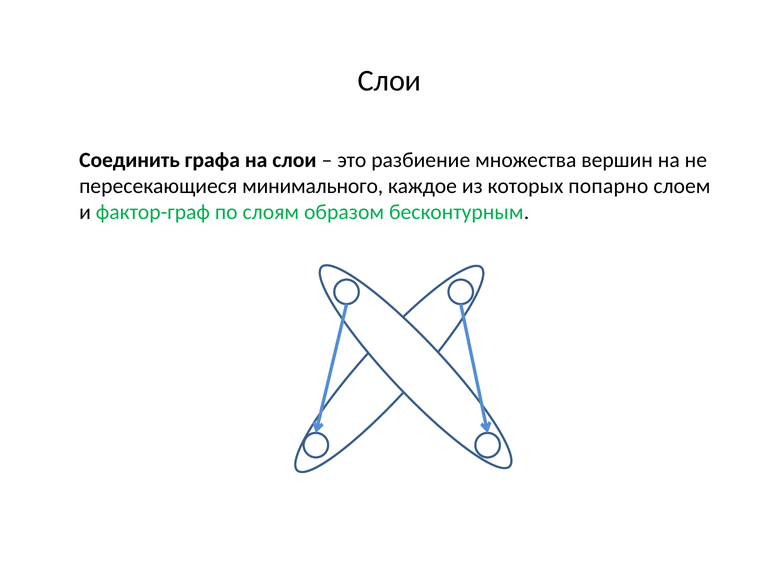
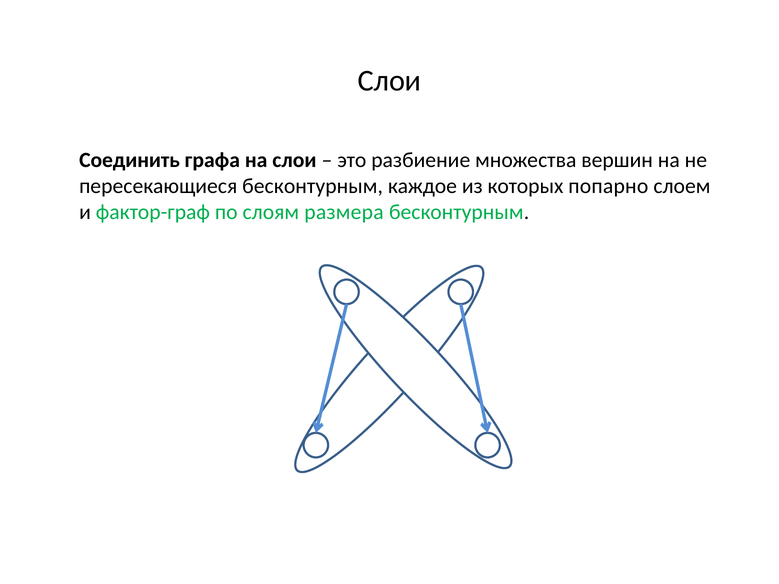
пересекающиеся минимального: минимального -> бесконтурным
образом: образом -> размера
